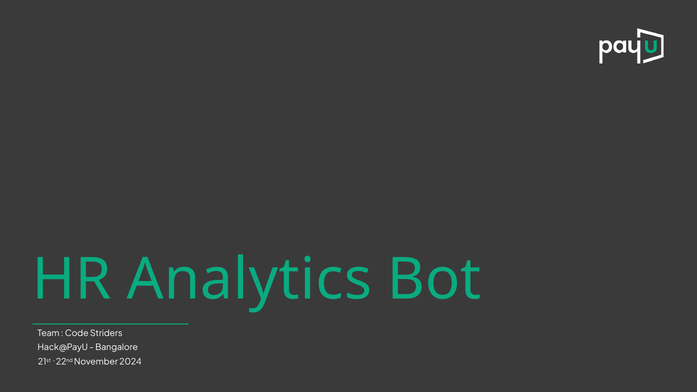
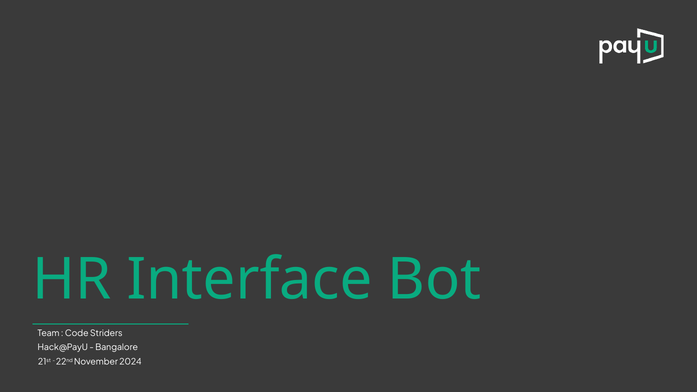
Analytics: Analytics -> Interface
